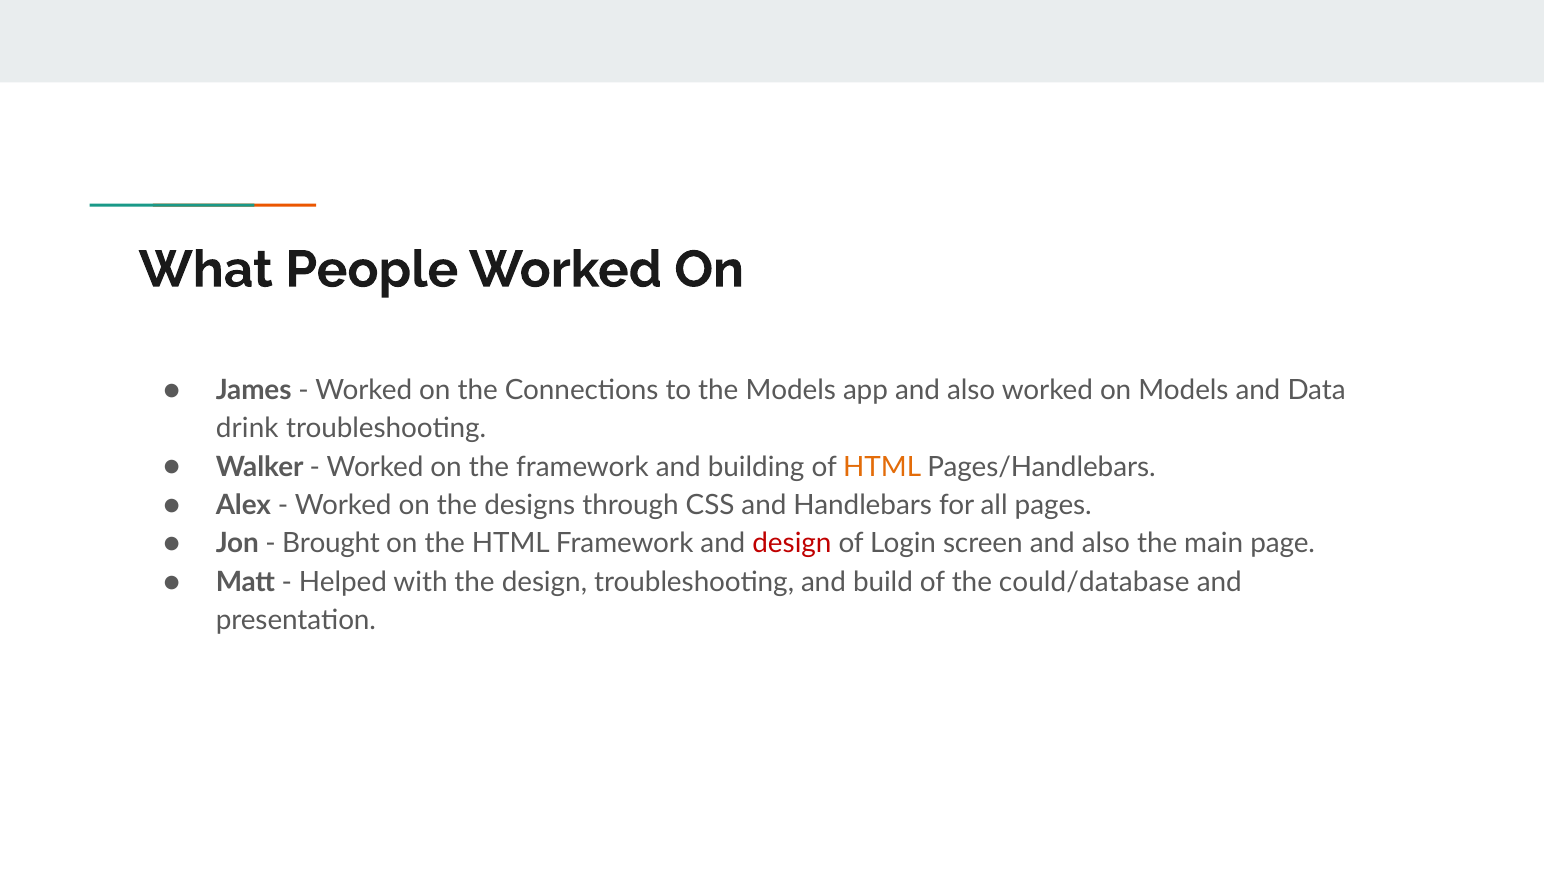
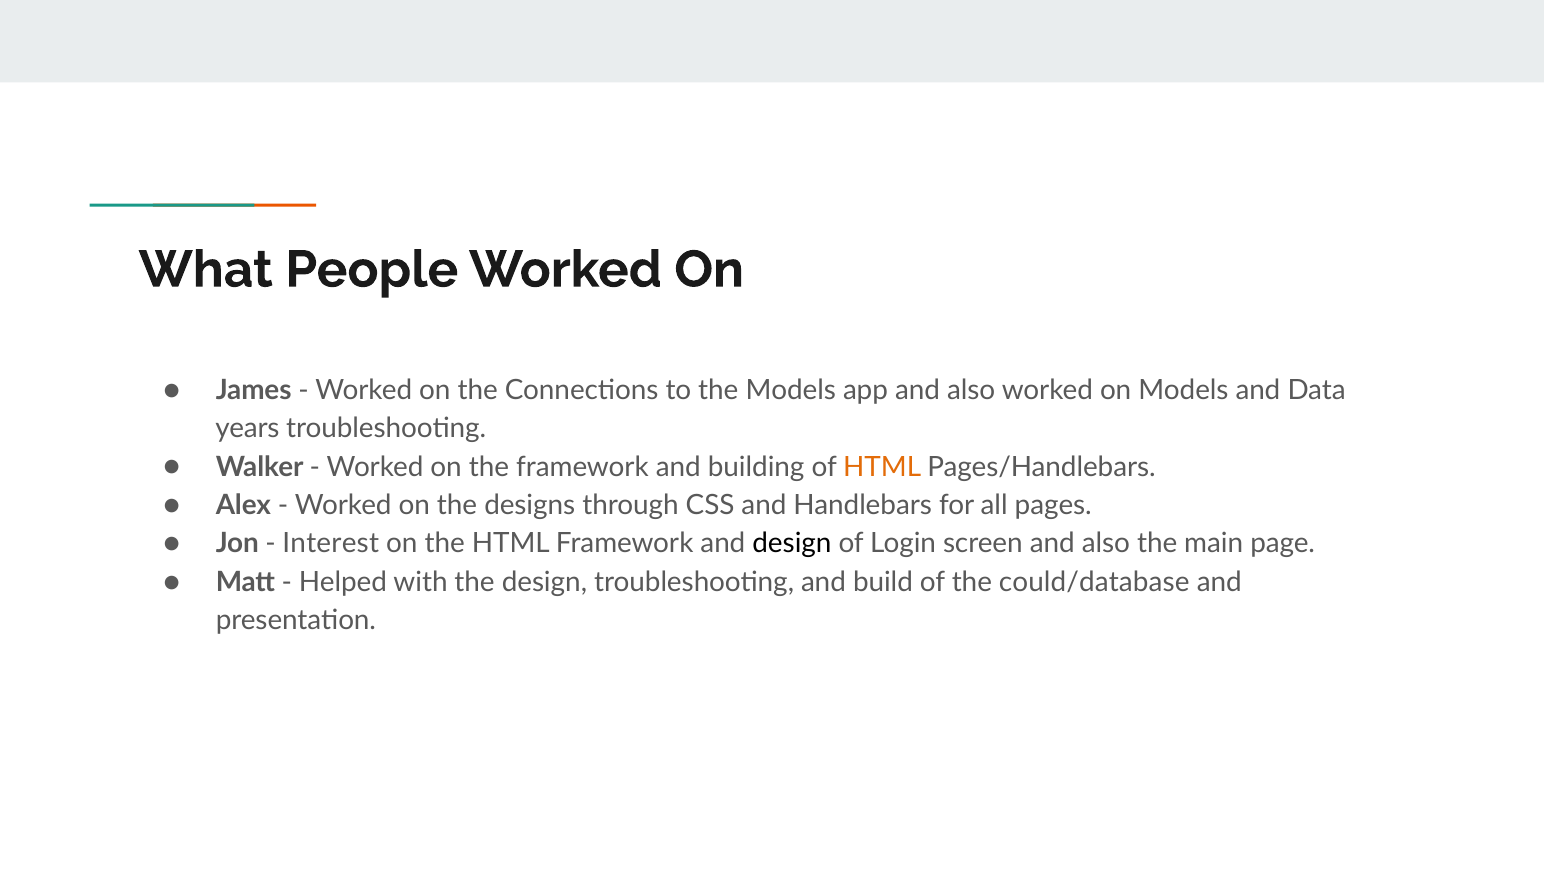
drink: drink -> years
Brought: Brought -> Interest
design at (792, 543) colour: red -> black
